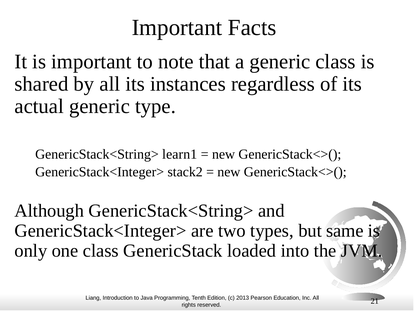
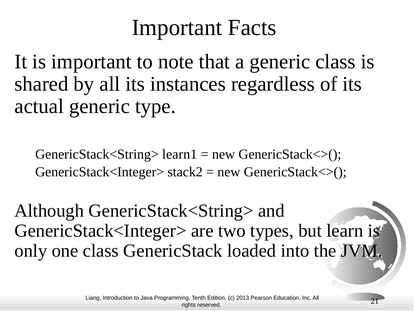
same: same -> learn
